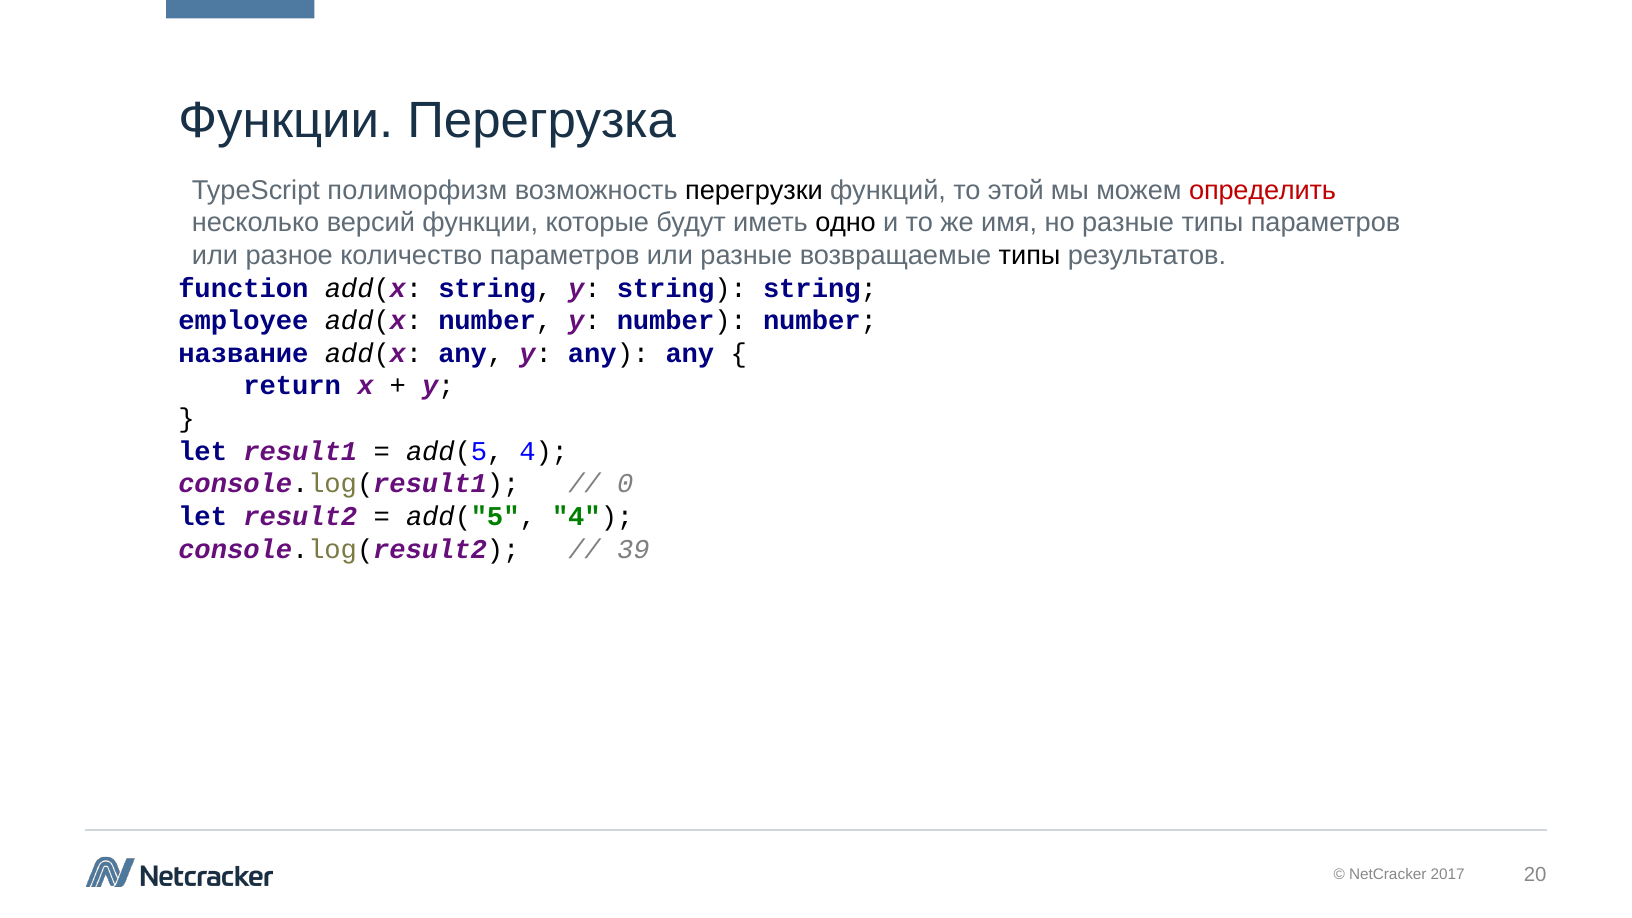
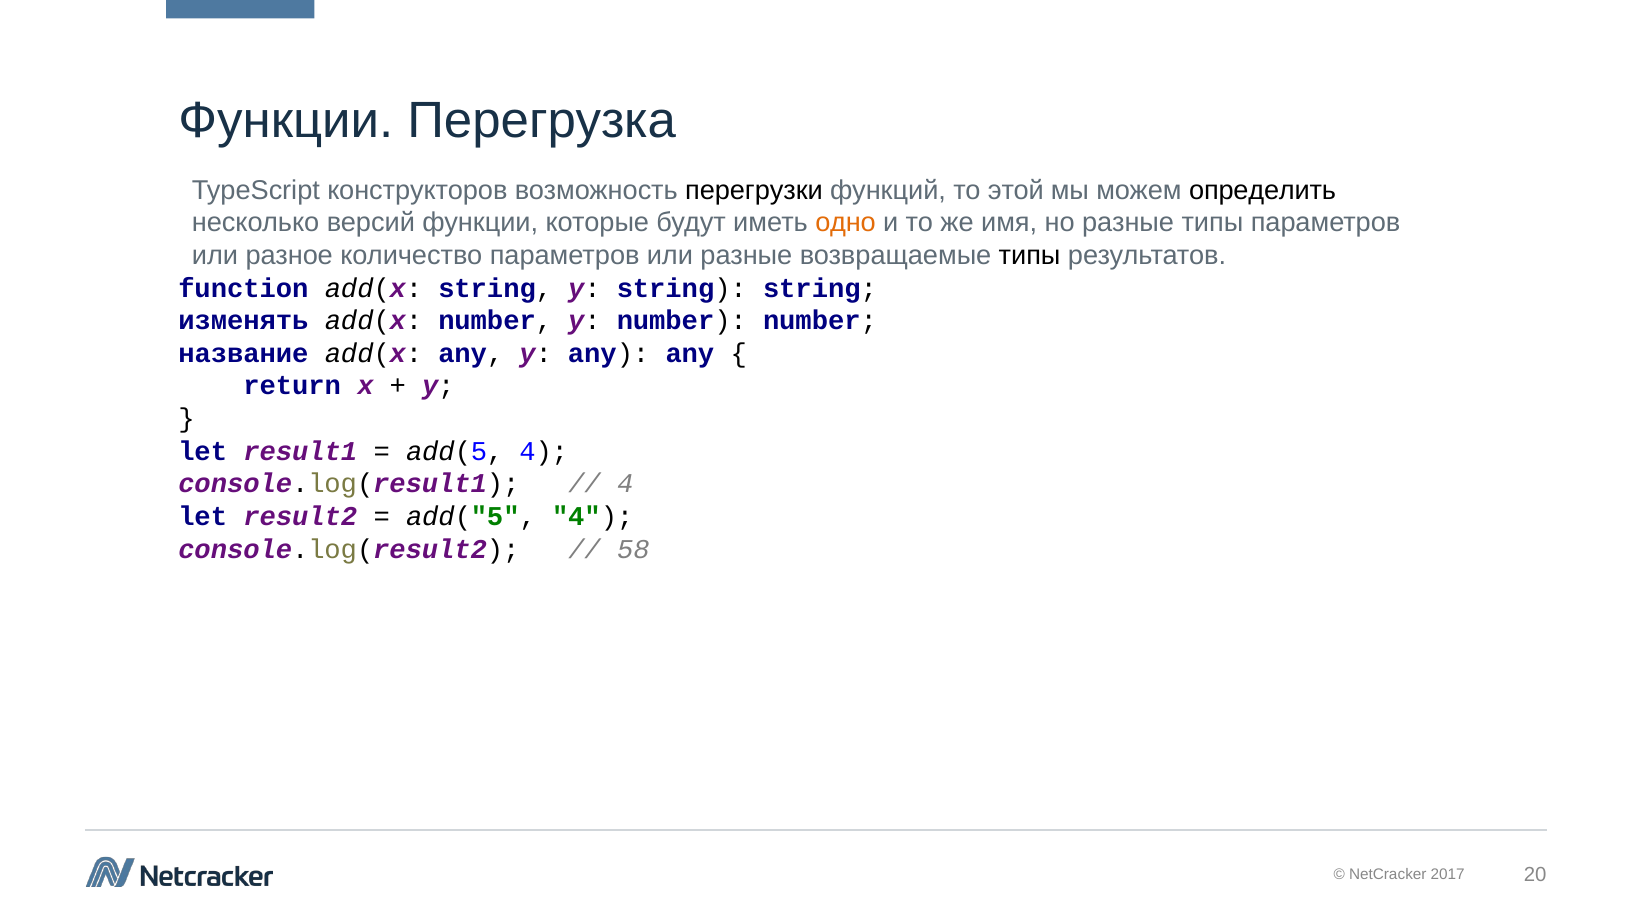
полиморфизм: полиморфизм -> конструкторов
определить colour: red -> black
одно colour: black -> orange
employee: employee -> изменять
0 at (625, 484): 0 -> 4
39: 39 -> 58
